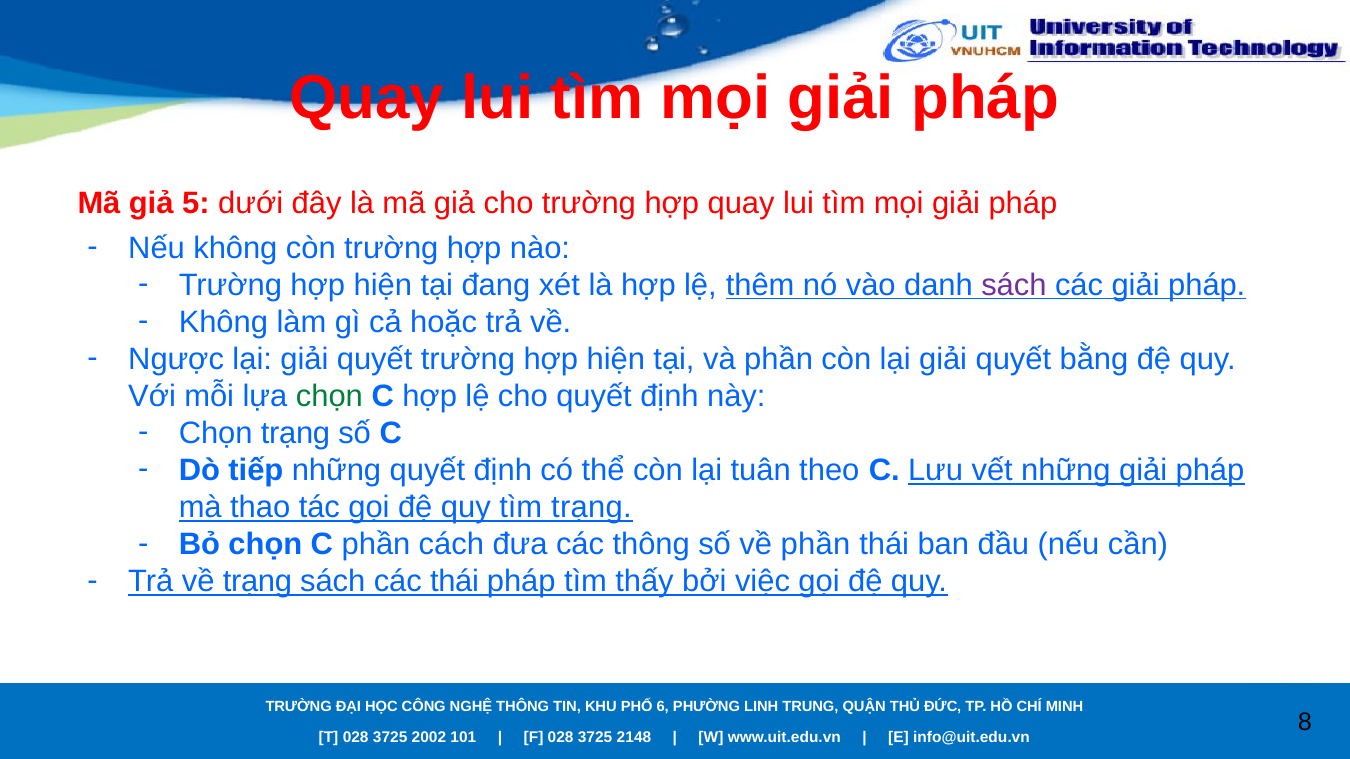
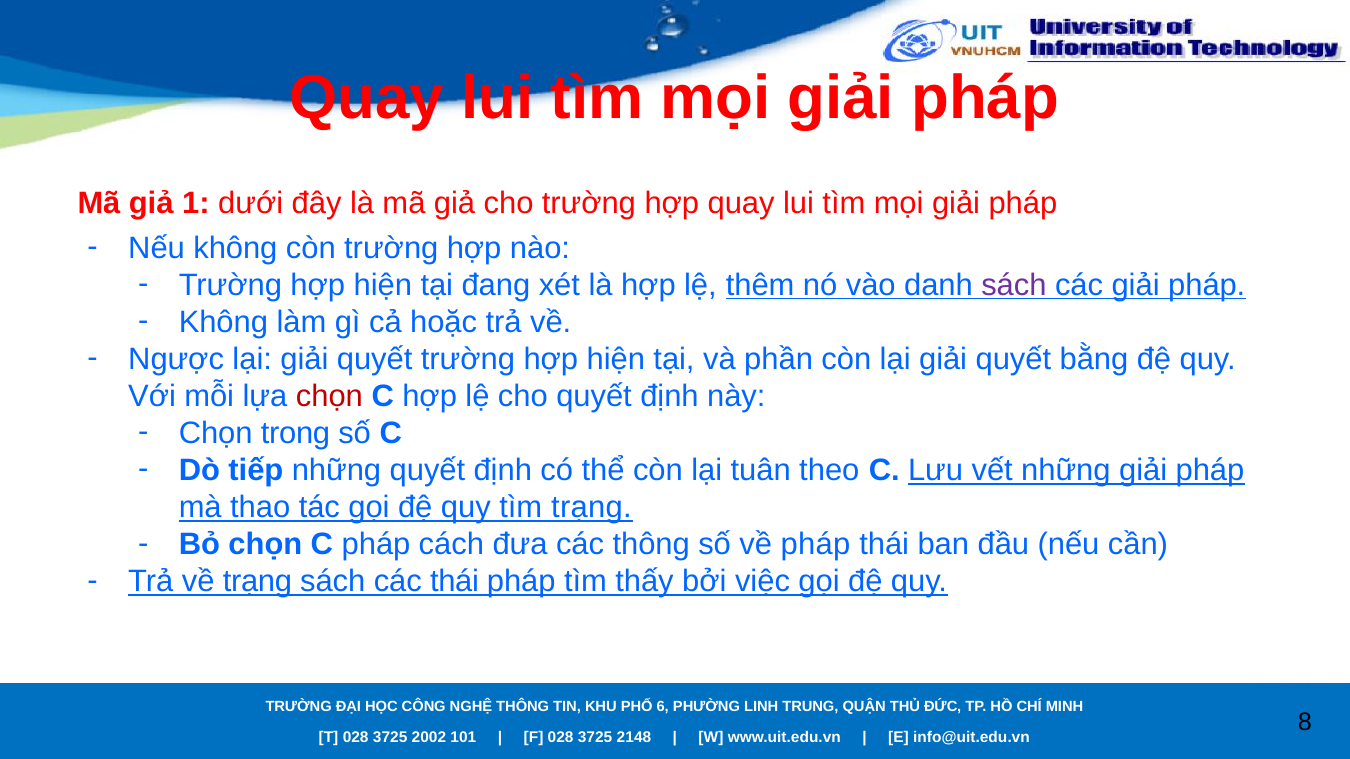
5: 5 -> 1
chọn at (329, 396) colour: green -> red
Chọn trạng: trạng -> trong
C phần: phần -> pháp
về phần: phần -> pháp
